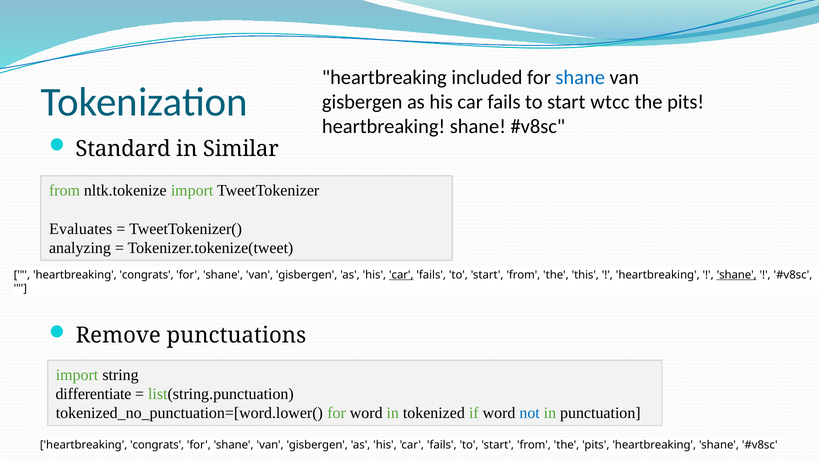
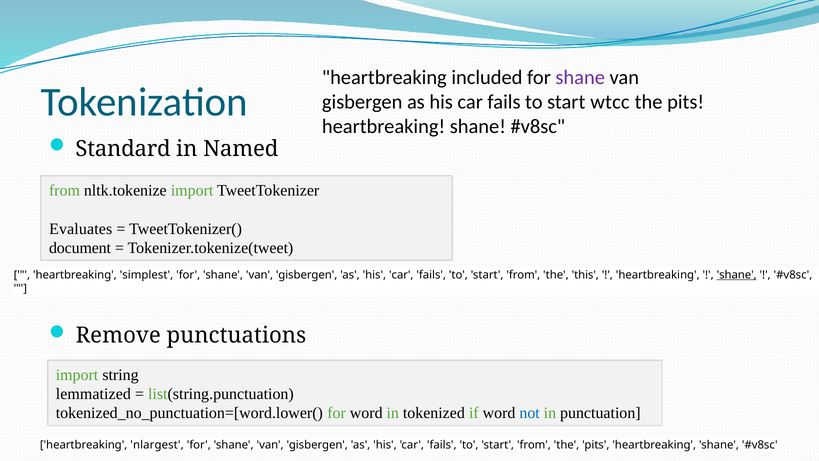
shane at (580, 77) colour: blue -> purple
Similar: Similar -> Named
analyzing: analyzing -> document
congrats at (147, 275): congrats -> simplest
car at (401, 275) underline: present -> none
differentiate: differentiate -> lemmatized
congrats at (157, 445): congrats -> nlargest
